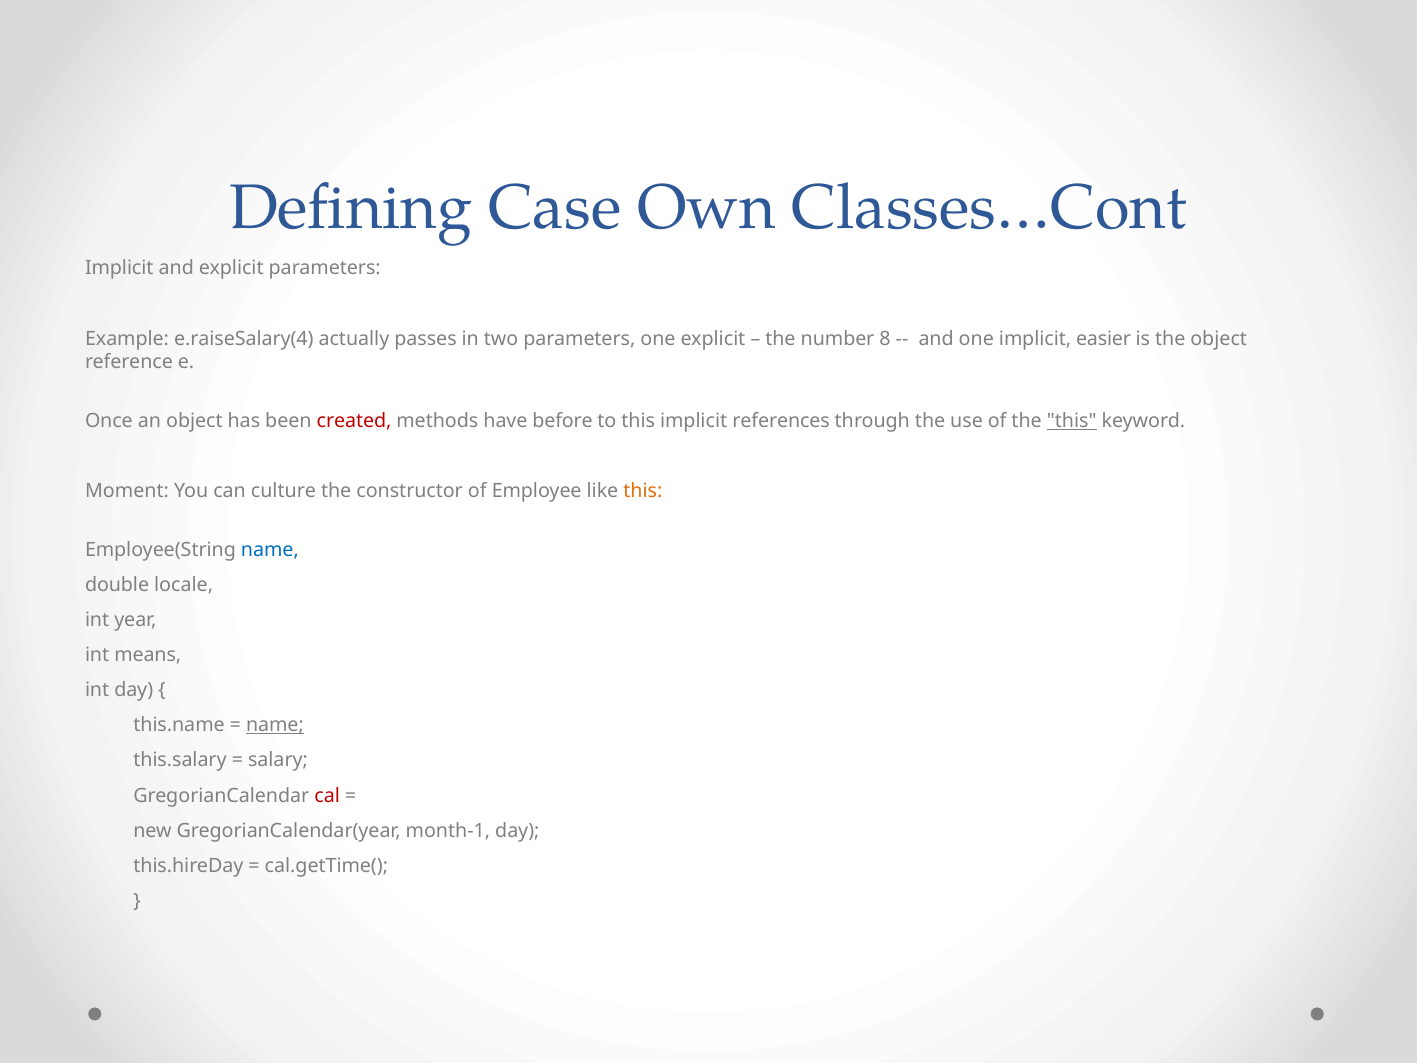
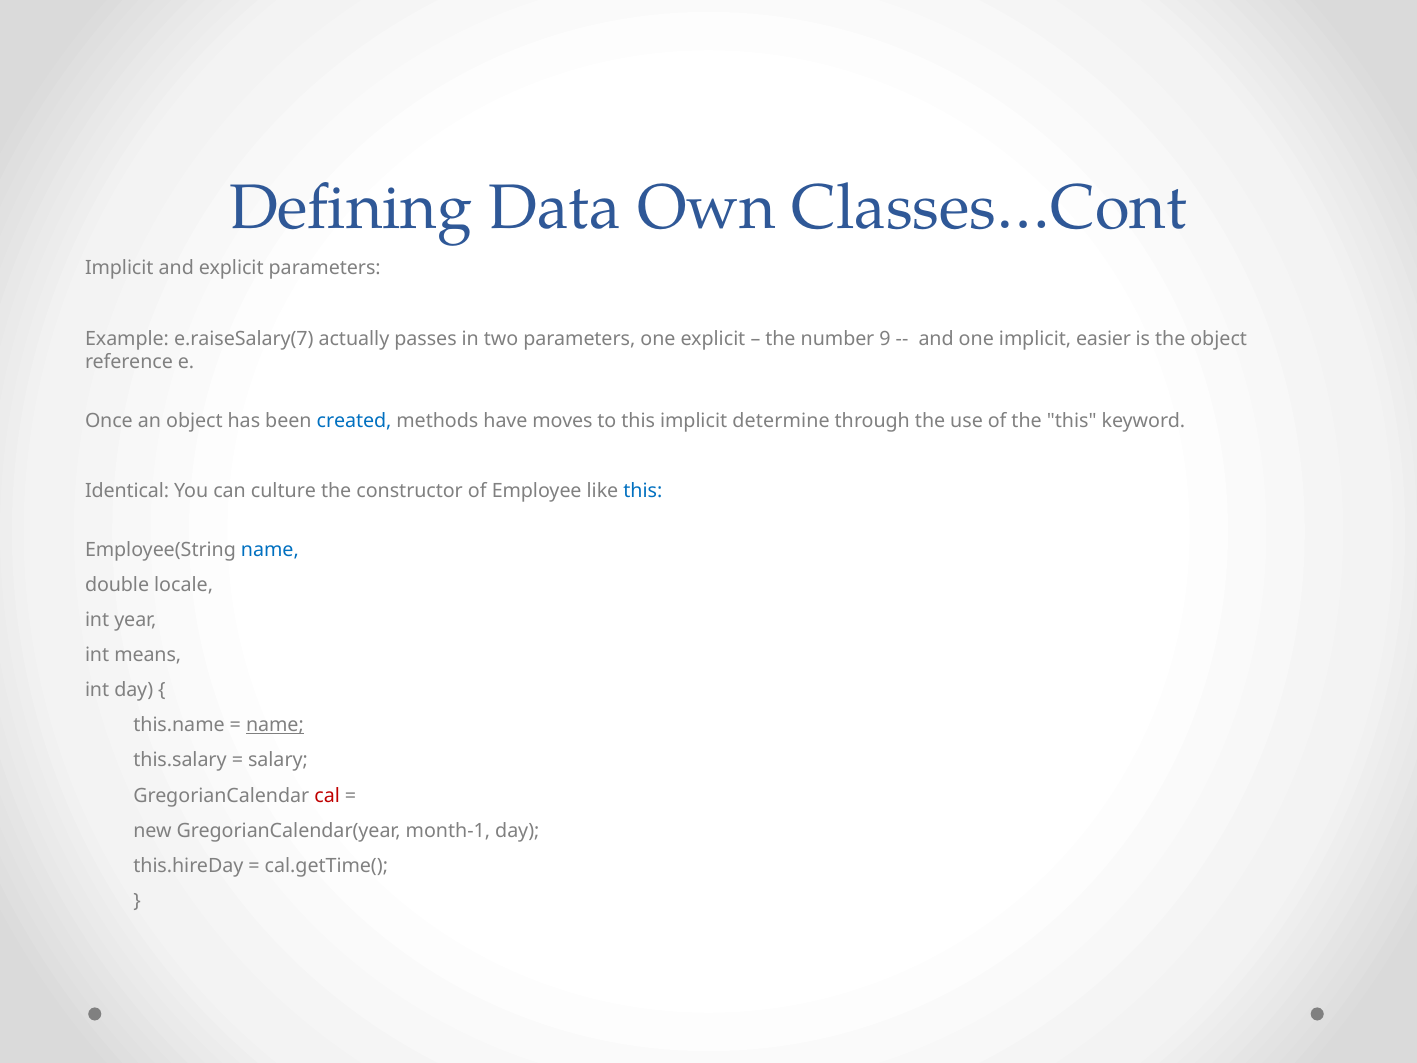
Case: Case -> Data
e.raiseSalary(4: e.raiseSalary(4 -> e.raiseSalary(7
8: 8 -> 9
created colour: red -> blue
before: before -> moves
references: references -> determine
this at (1072, 421) underline: present -> none
Moment: Moment -> Identical
this at (643, 491) colour: orange -> blue
